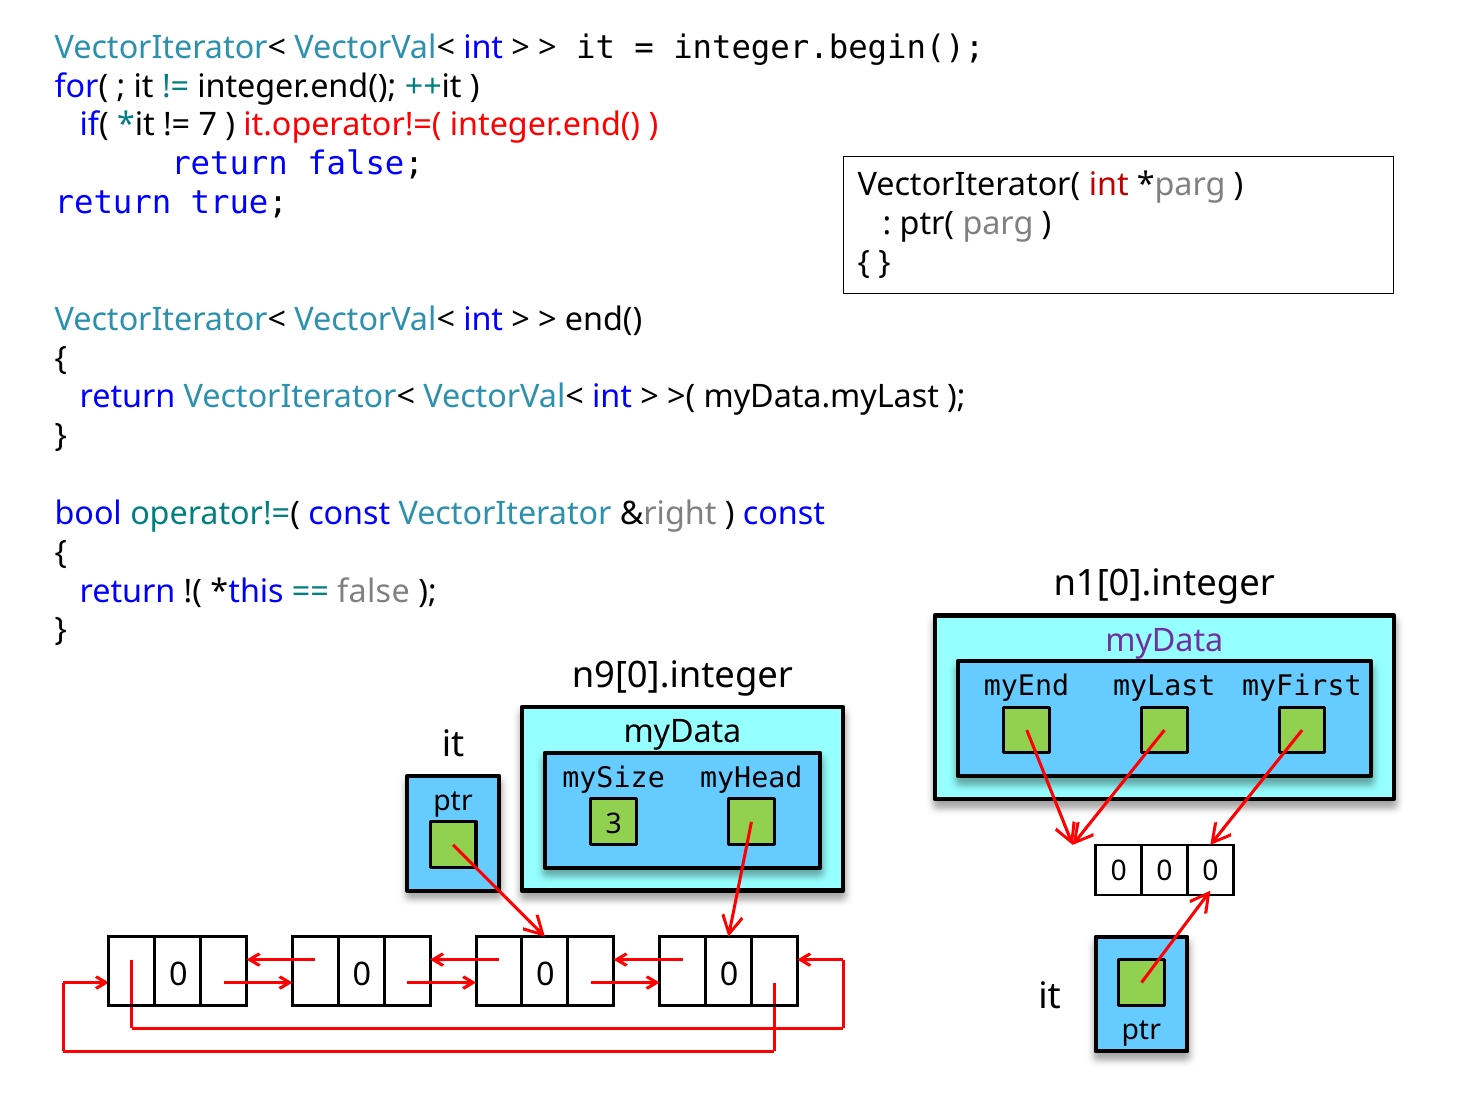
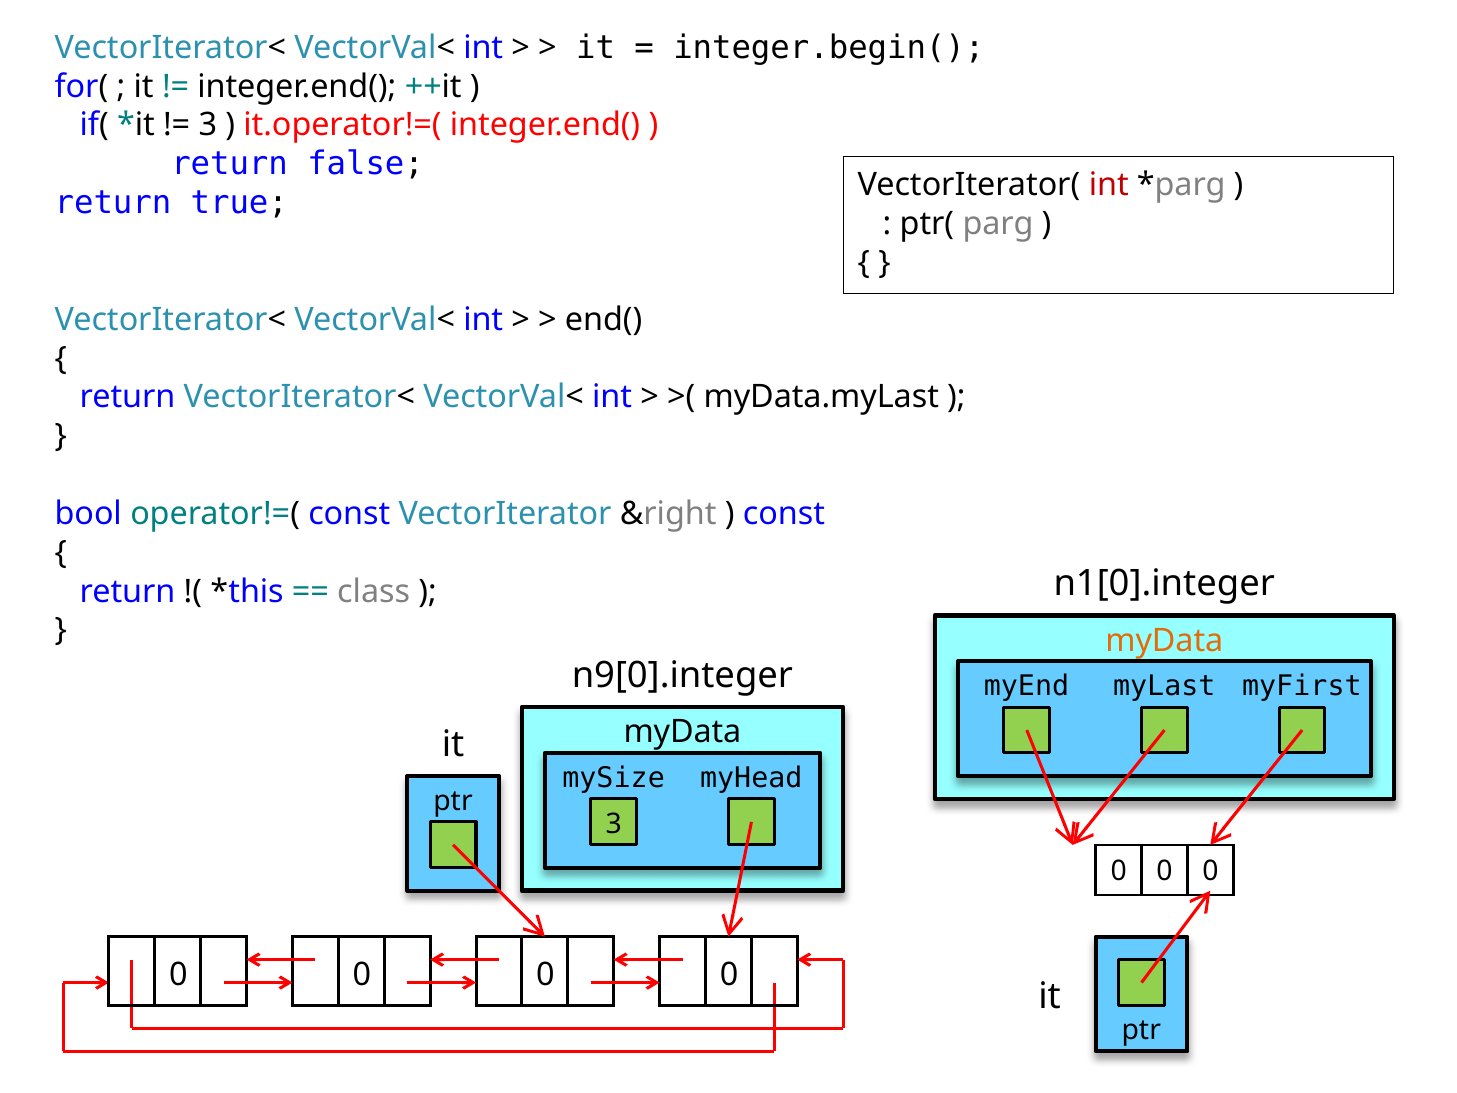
7 at (208, 125): 7 -> 3
false at (373, 591): false -> class
myData at (1164, 640) colour: purple -> orange
